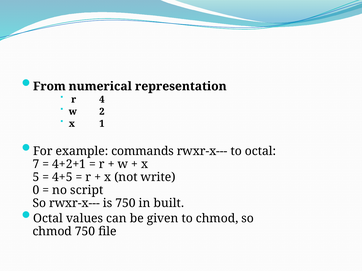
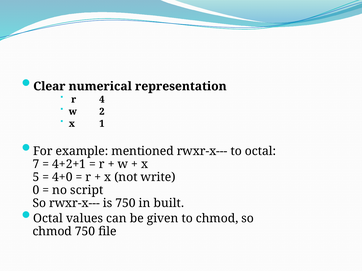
From: From -> Clear
commands: commands -> mentioned
4+5: 4+5 -> 4+0
